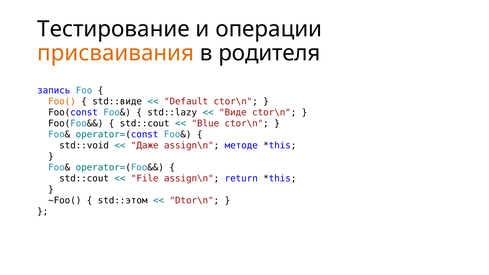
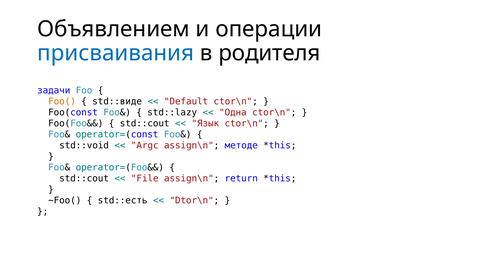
Тестирование: Тестирование -> Объявлением
присваивания colour: orange -> blue
запись: запись -> задачи
Виде: Виде -> Одна
Blue: Blue -> Язык
Даже: Даже -> Argc
std::этом: std::этом -> std::есть
